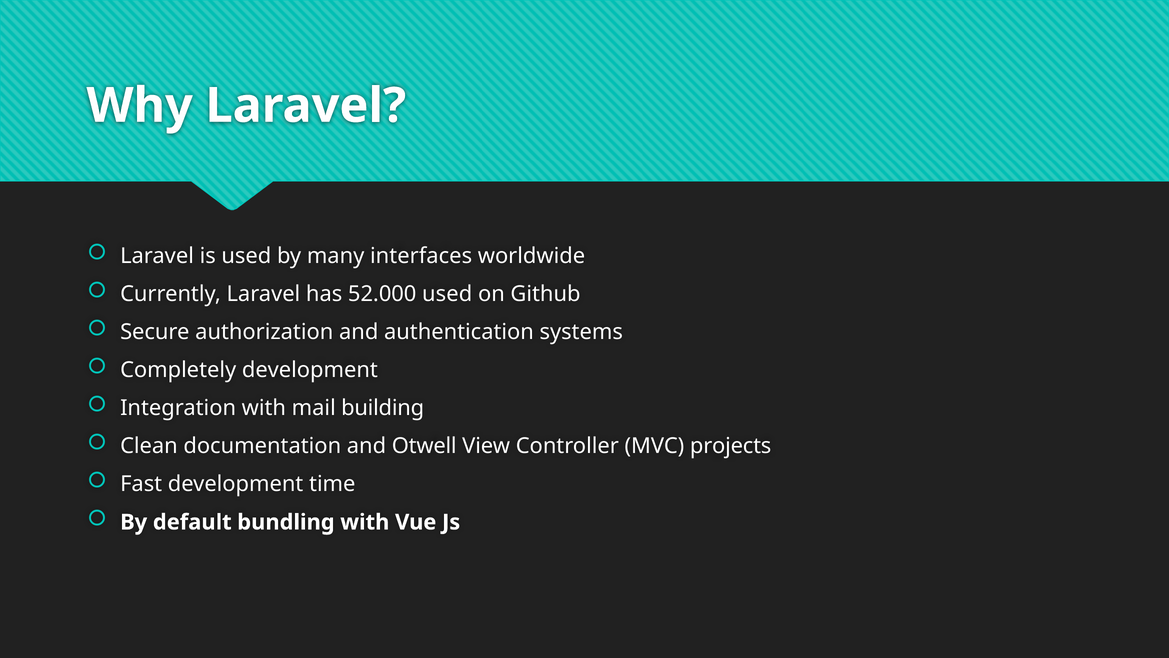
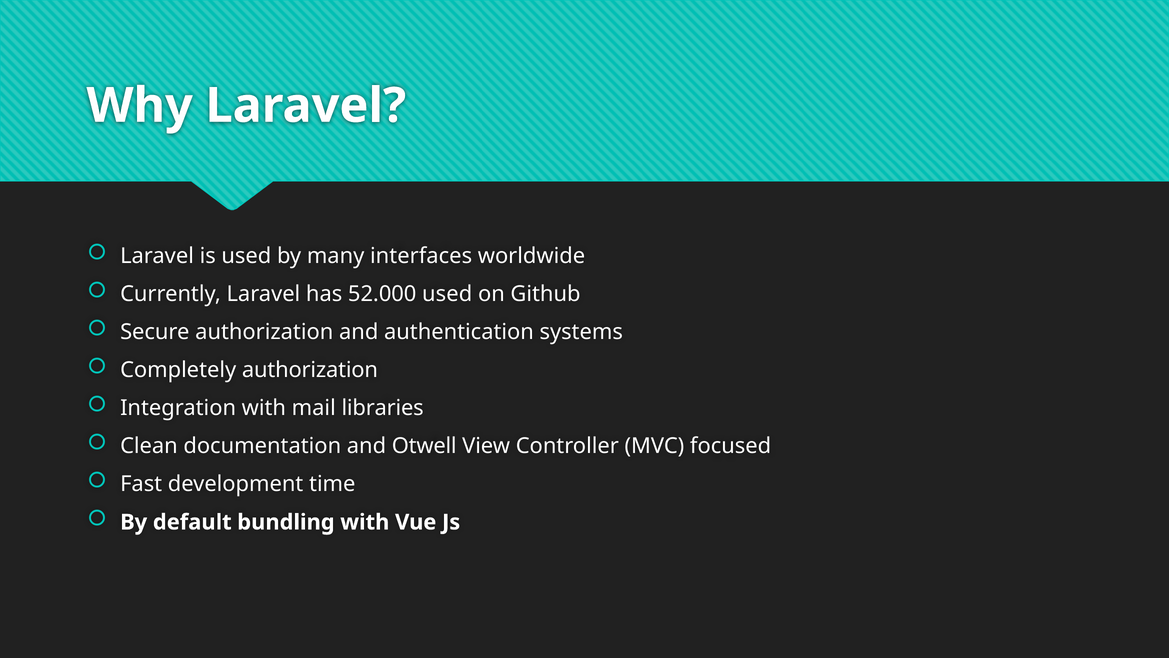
Completely development: development -> authorization
building: building -> libraries
projects: projects -> focused
